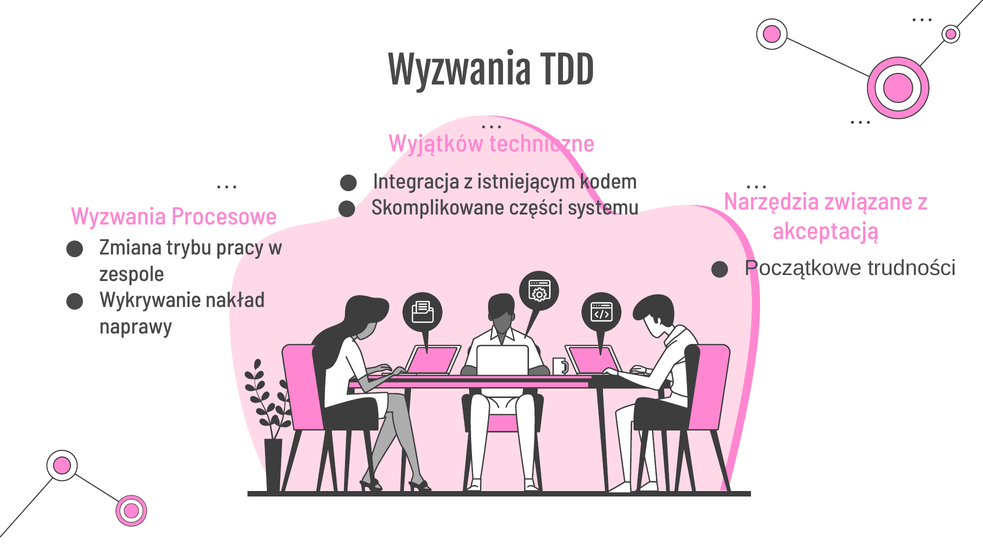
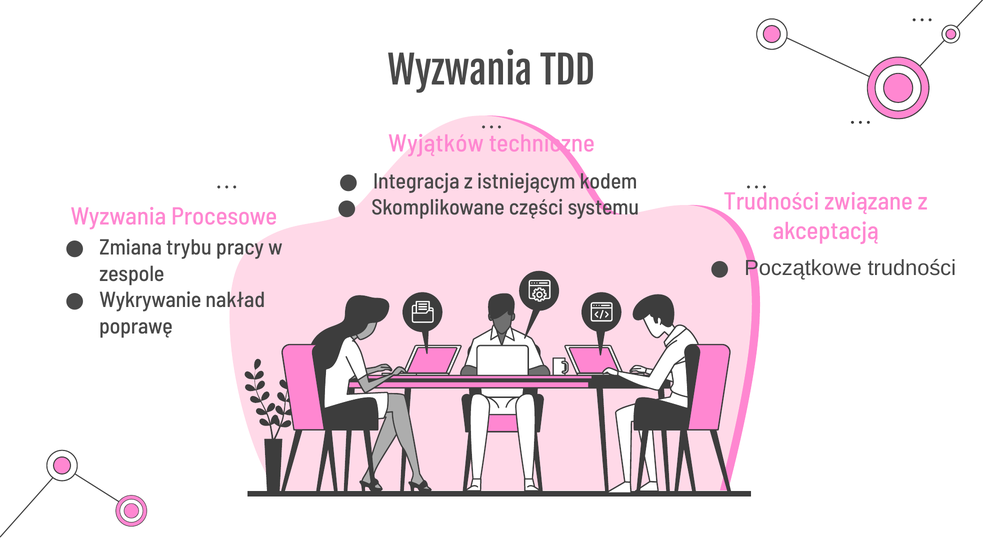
Narzędzia at (771, 202): Narzędzia -> Trudności
naprawy: naprawy -> poprawę
